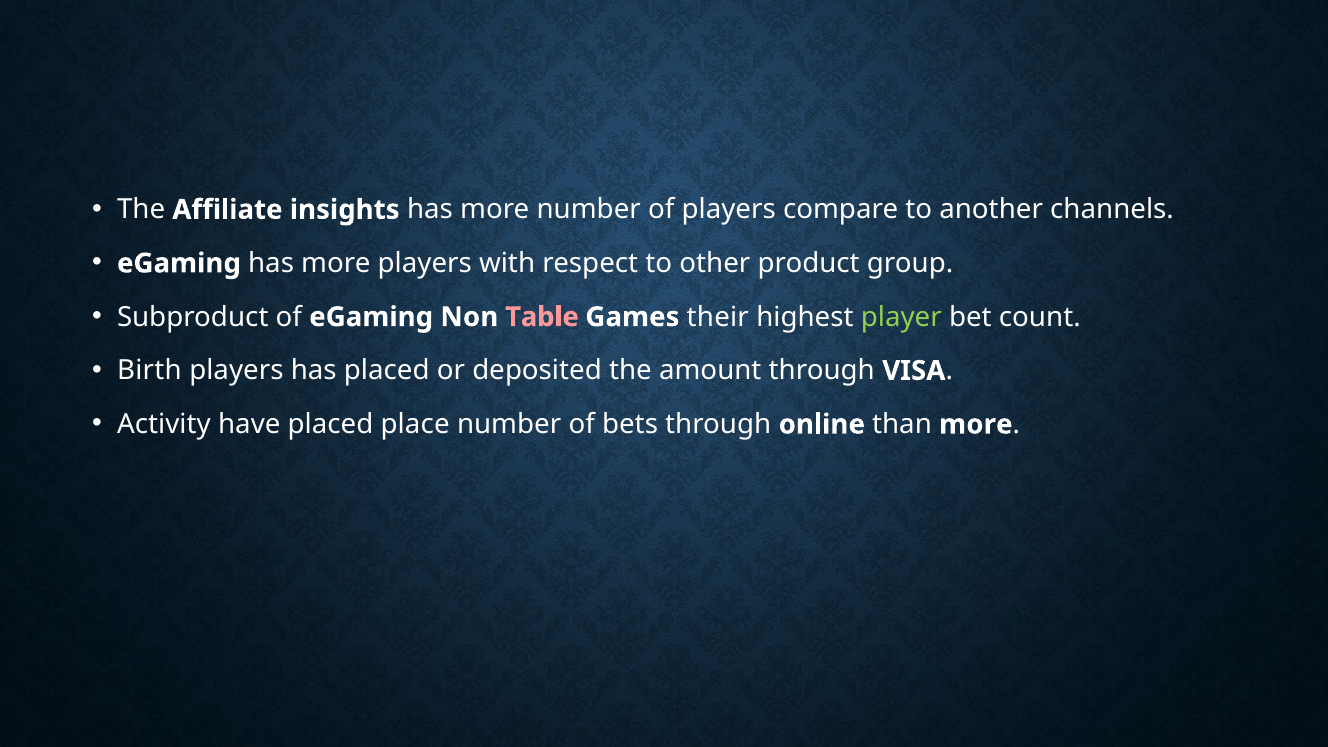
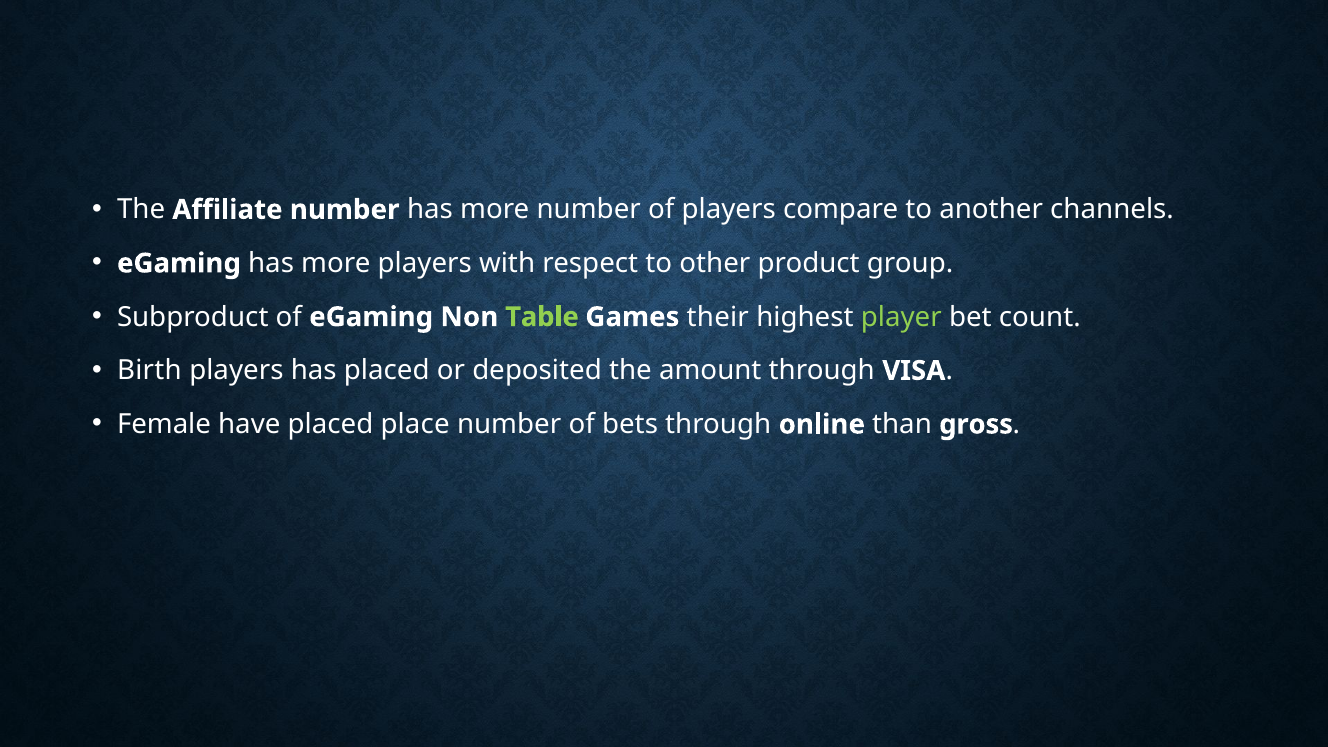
Affiliate insights: insights -> number
Table colour: pink -> light green
Activity: Activity -> Female
than more: more -> gross
